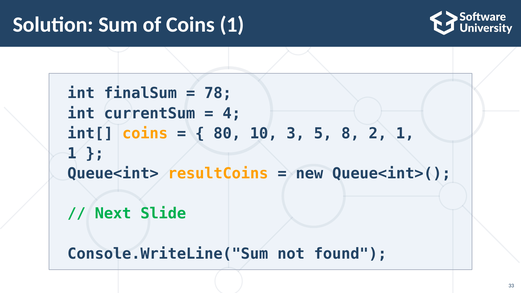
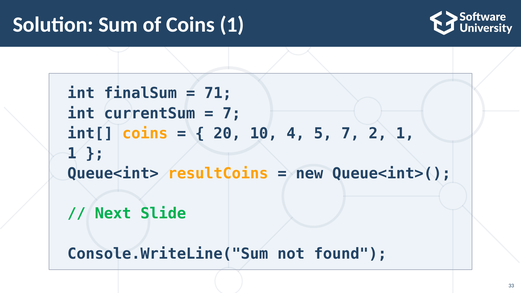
78: 78 -> 71
4 at (232, 113): 4 -> 7
80: 80 -> 20
3: 3 -> 4
5 8: 8 -> 7
